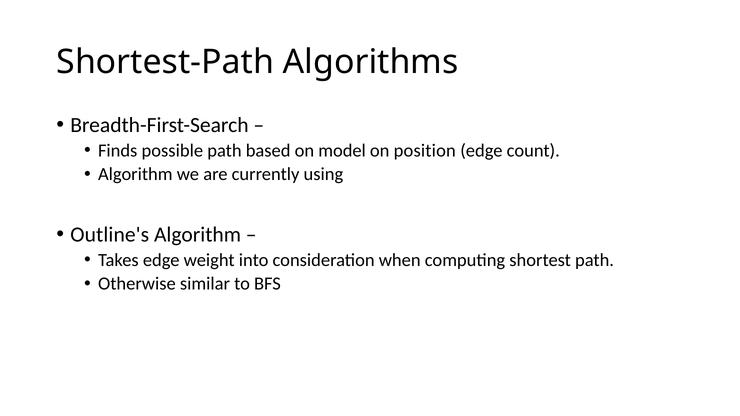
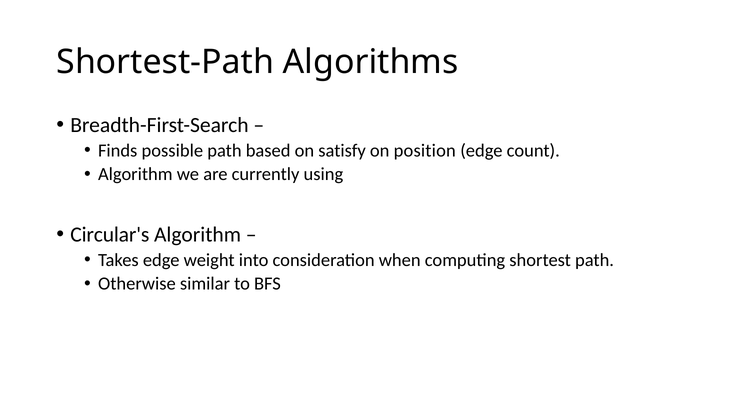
model: model -> satisfy
Outline's: Outline's -> Circular's
